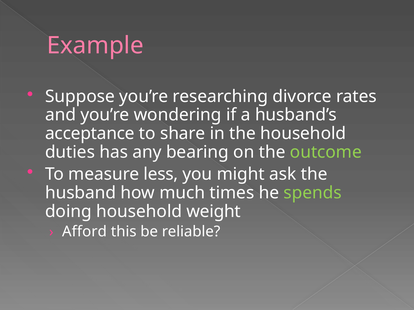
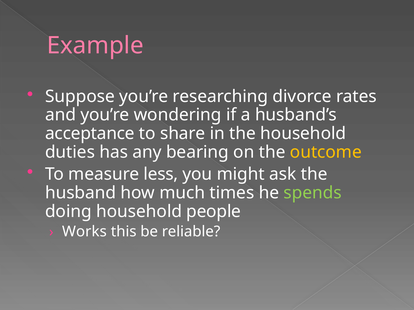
outcome colour: light green -> yellow
weight: weight -> people
Afford: Afford -> Works
